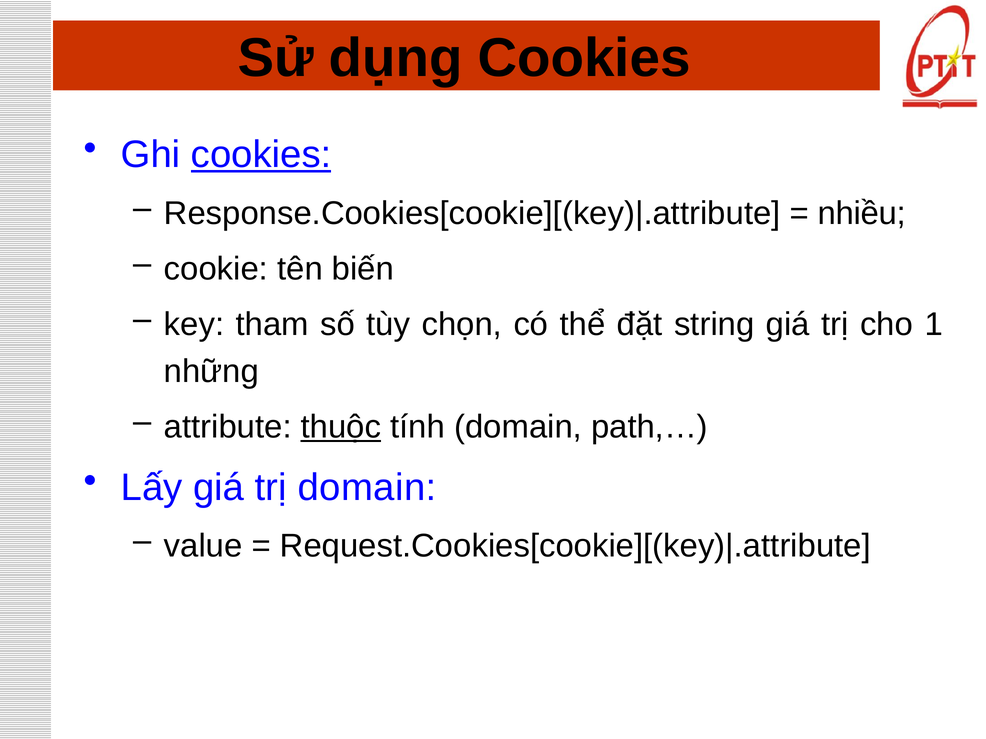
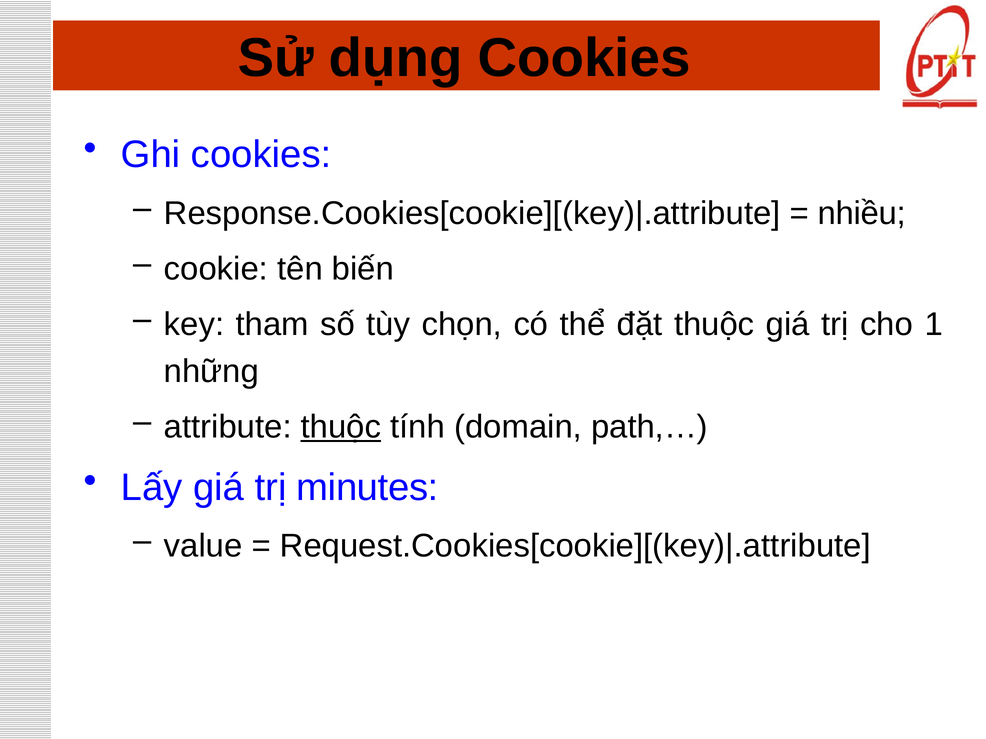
cookies at (261, 155) underline: present -> none
đặt string: string -> thuộc
trị domain: domain -> minutes
